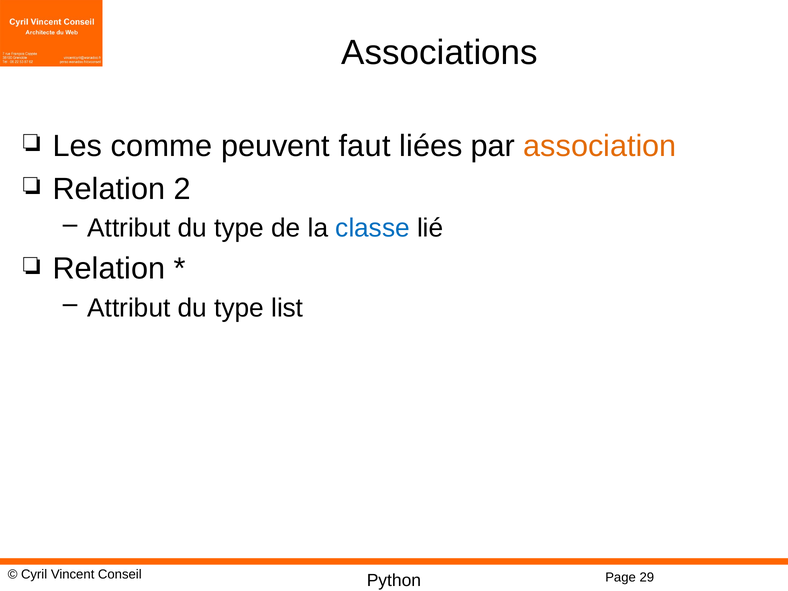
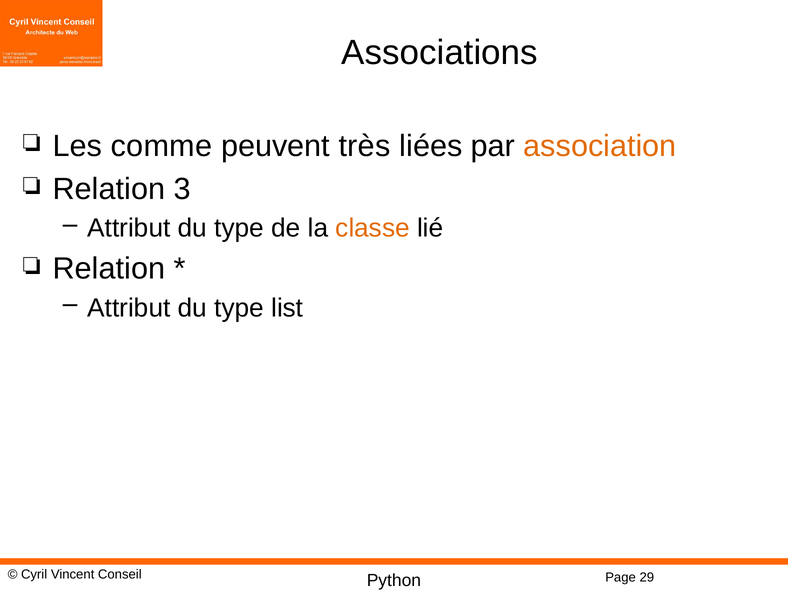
faut: faut -> très
2: 2 -> 3
classe colour: blue -> orange
